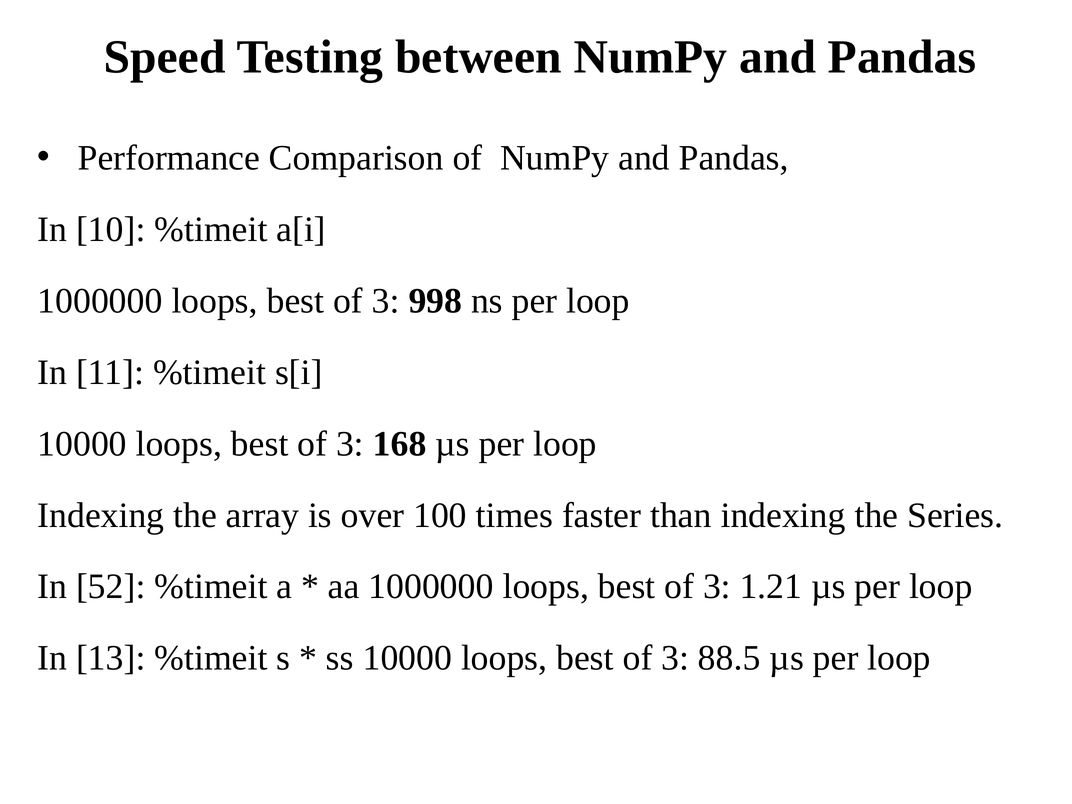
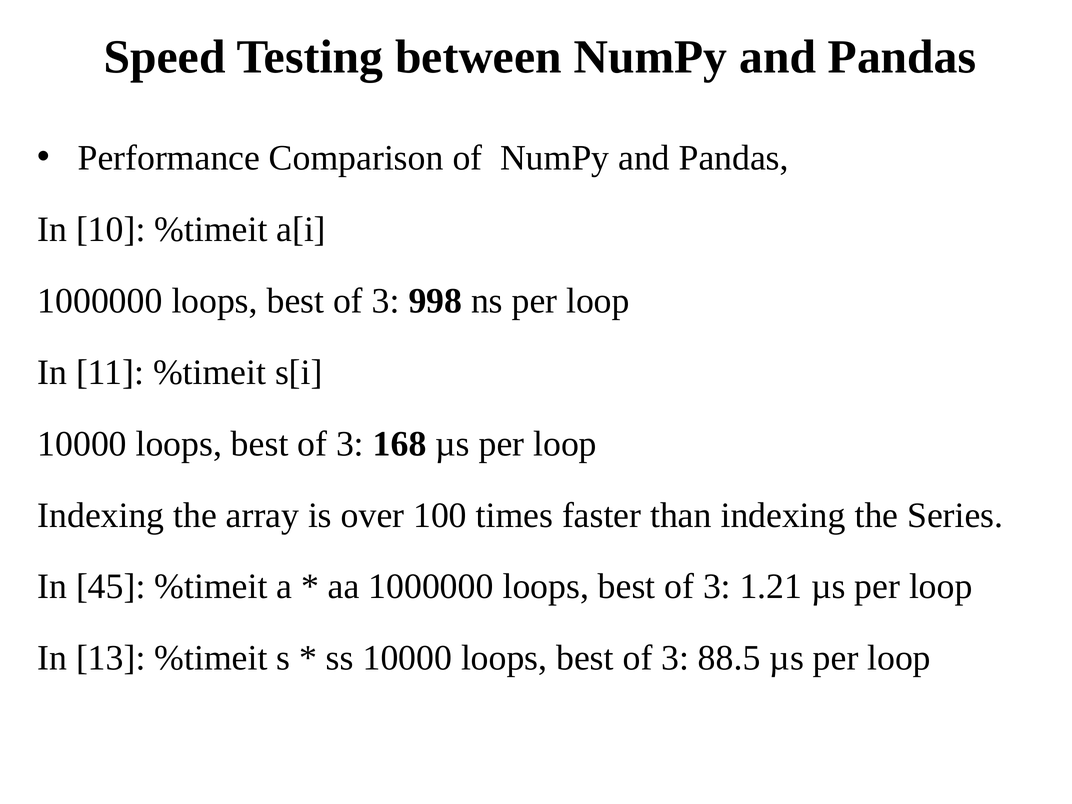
52: 52 -> 45
